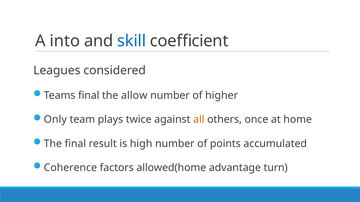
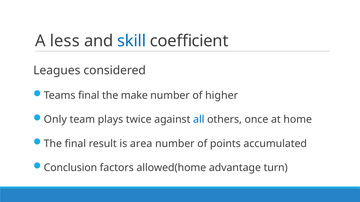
into: into -> less
allow: allow -> make
all colour: orange -> blue
high: high -> area
Coherence: Coherence -> Conclusion
